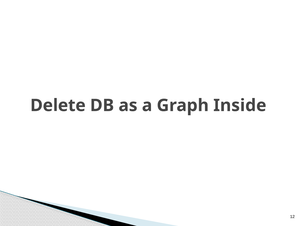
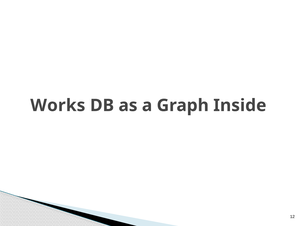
Delete: Delete -> Works
